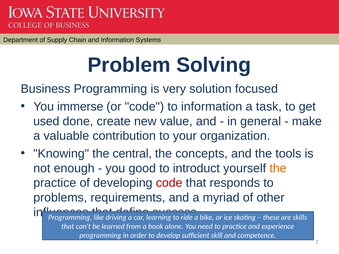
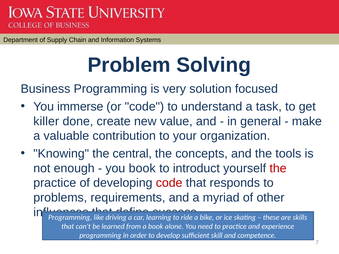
to information: information -> understand
used: used -> killer
you good: good -> book
the at (278, 168) colour: orange -> red
